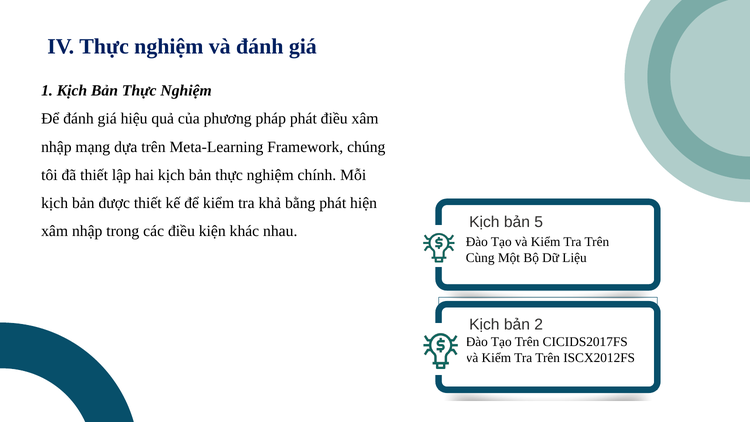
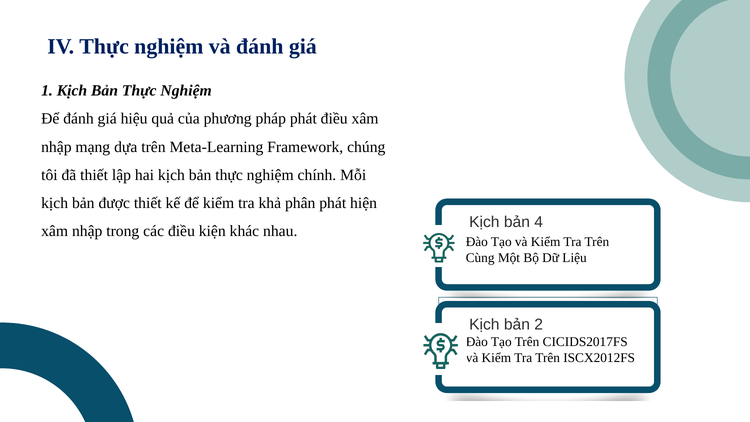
bằng: bằng -> phân
5: 5 -> 4
